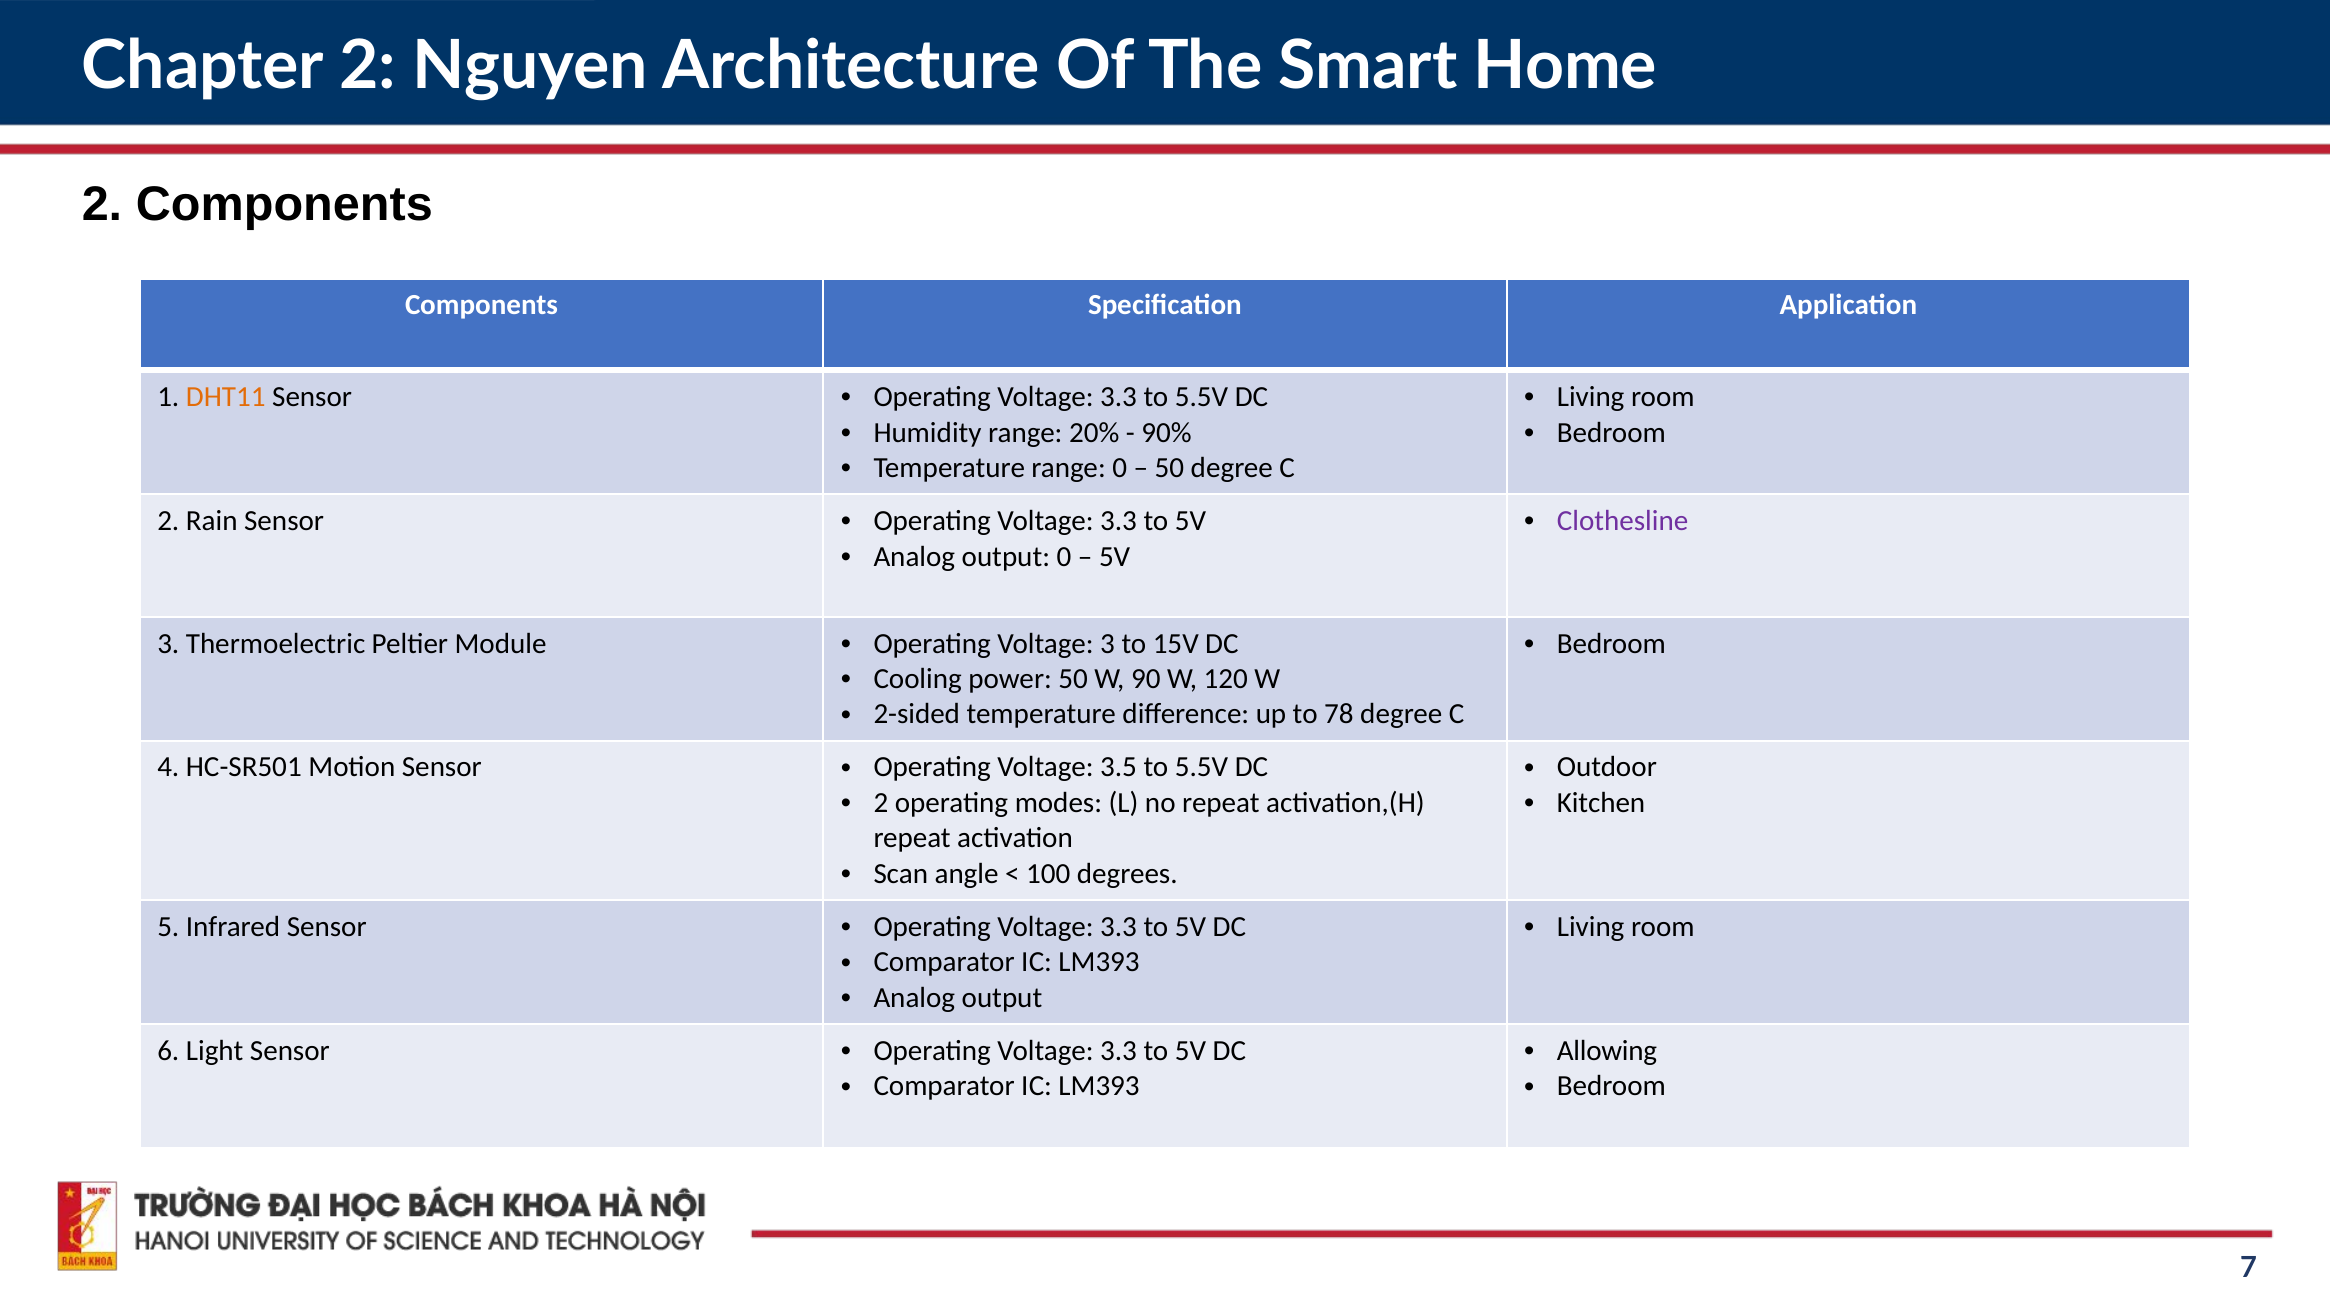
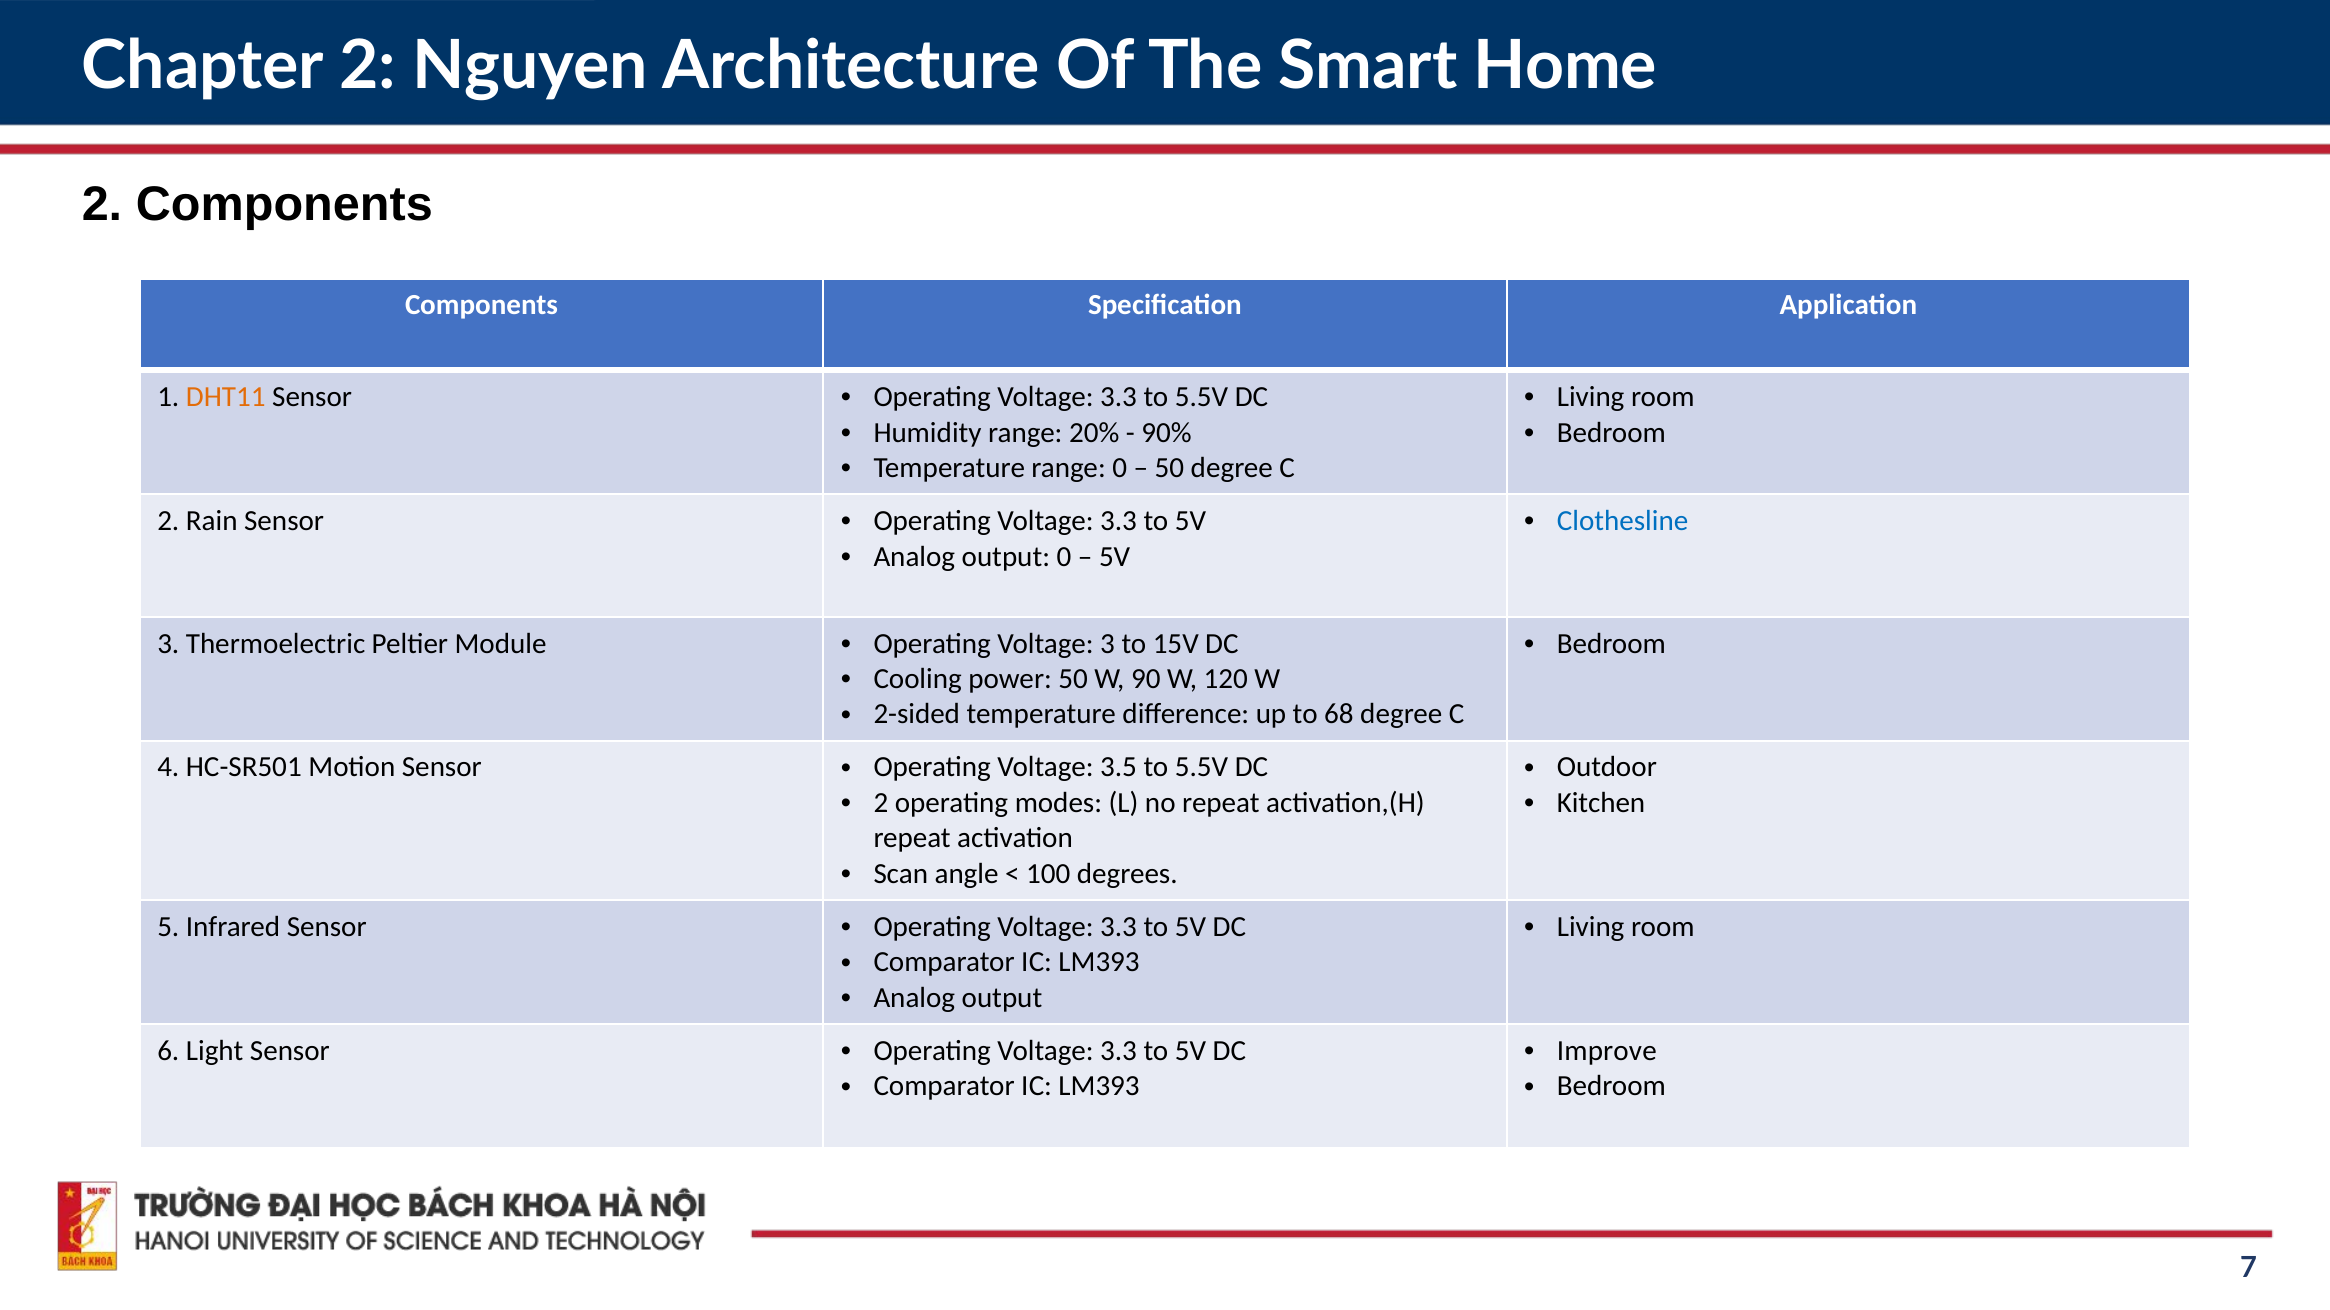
Clothesline colour: purple -> blue
78: 78 -> 68
Allowing: Allowing -> Improve
